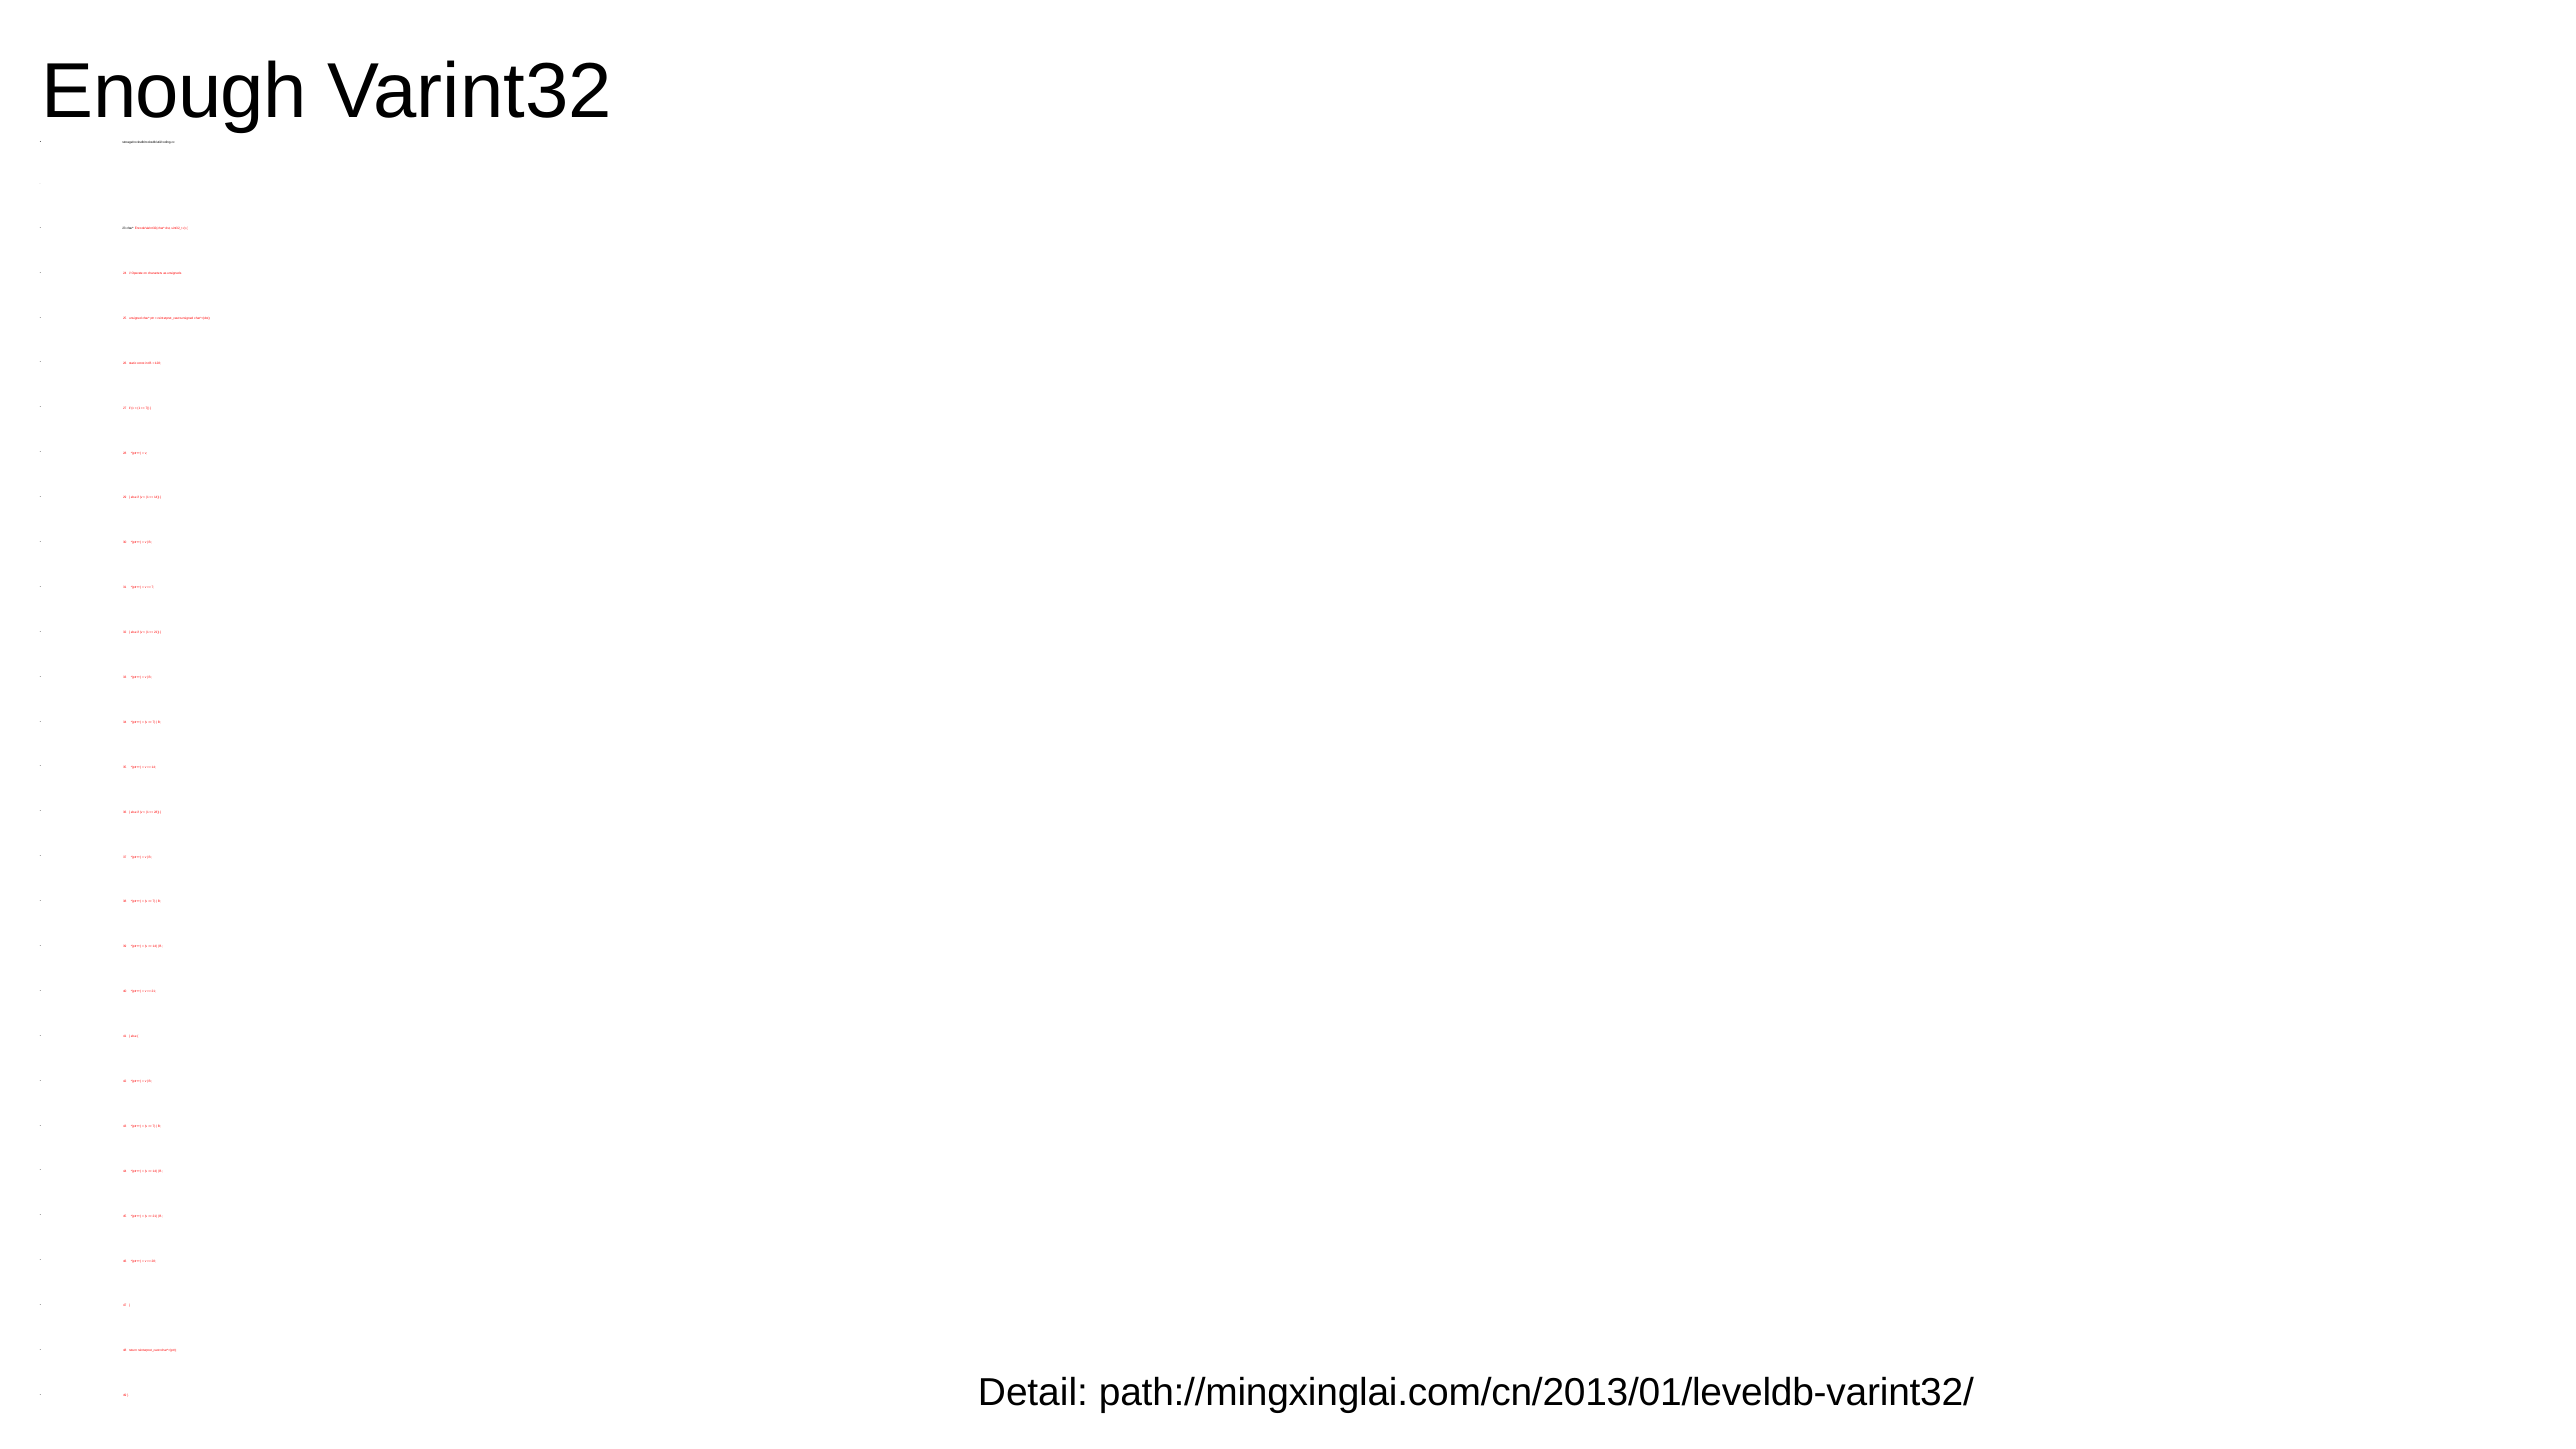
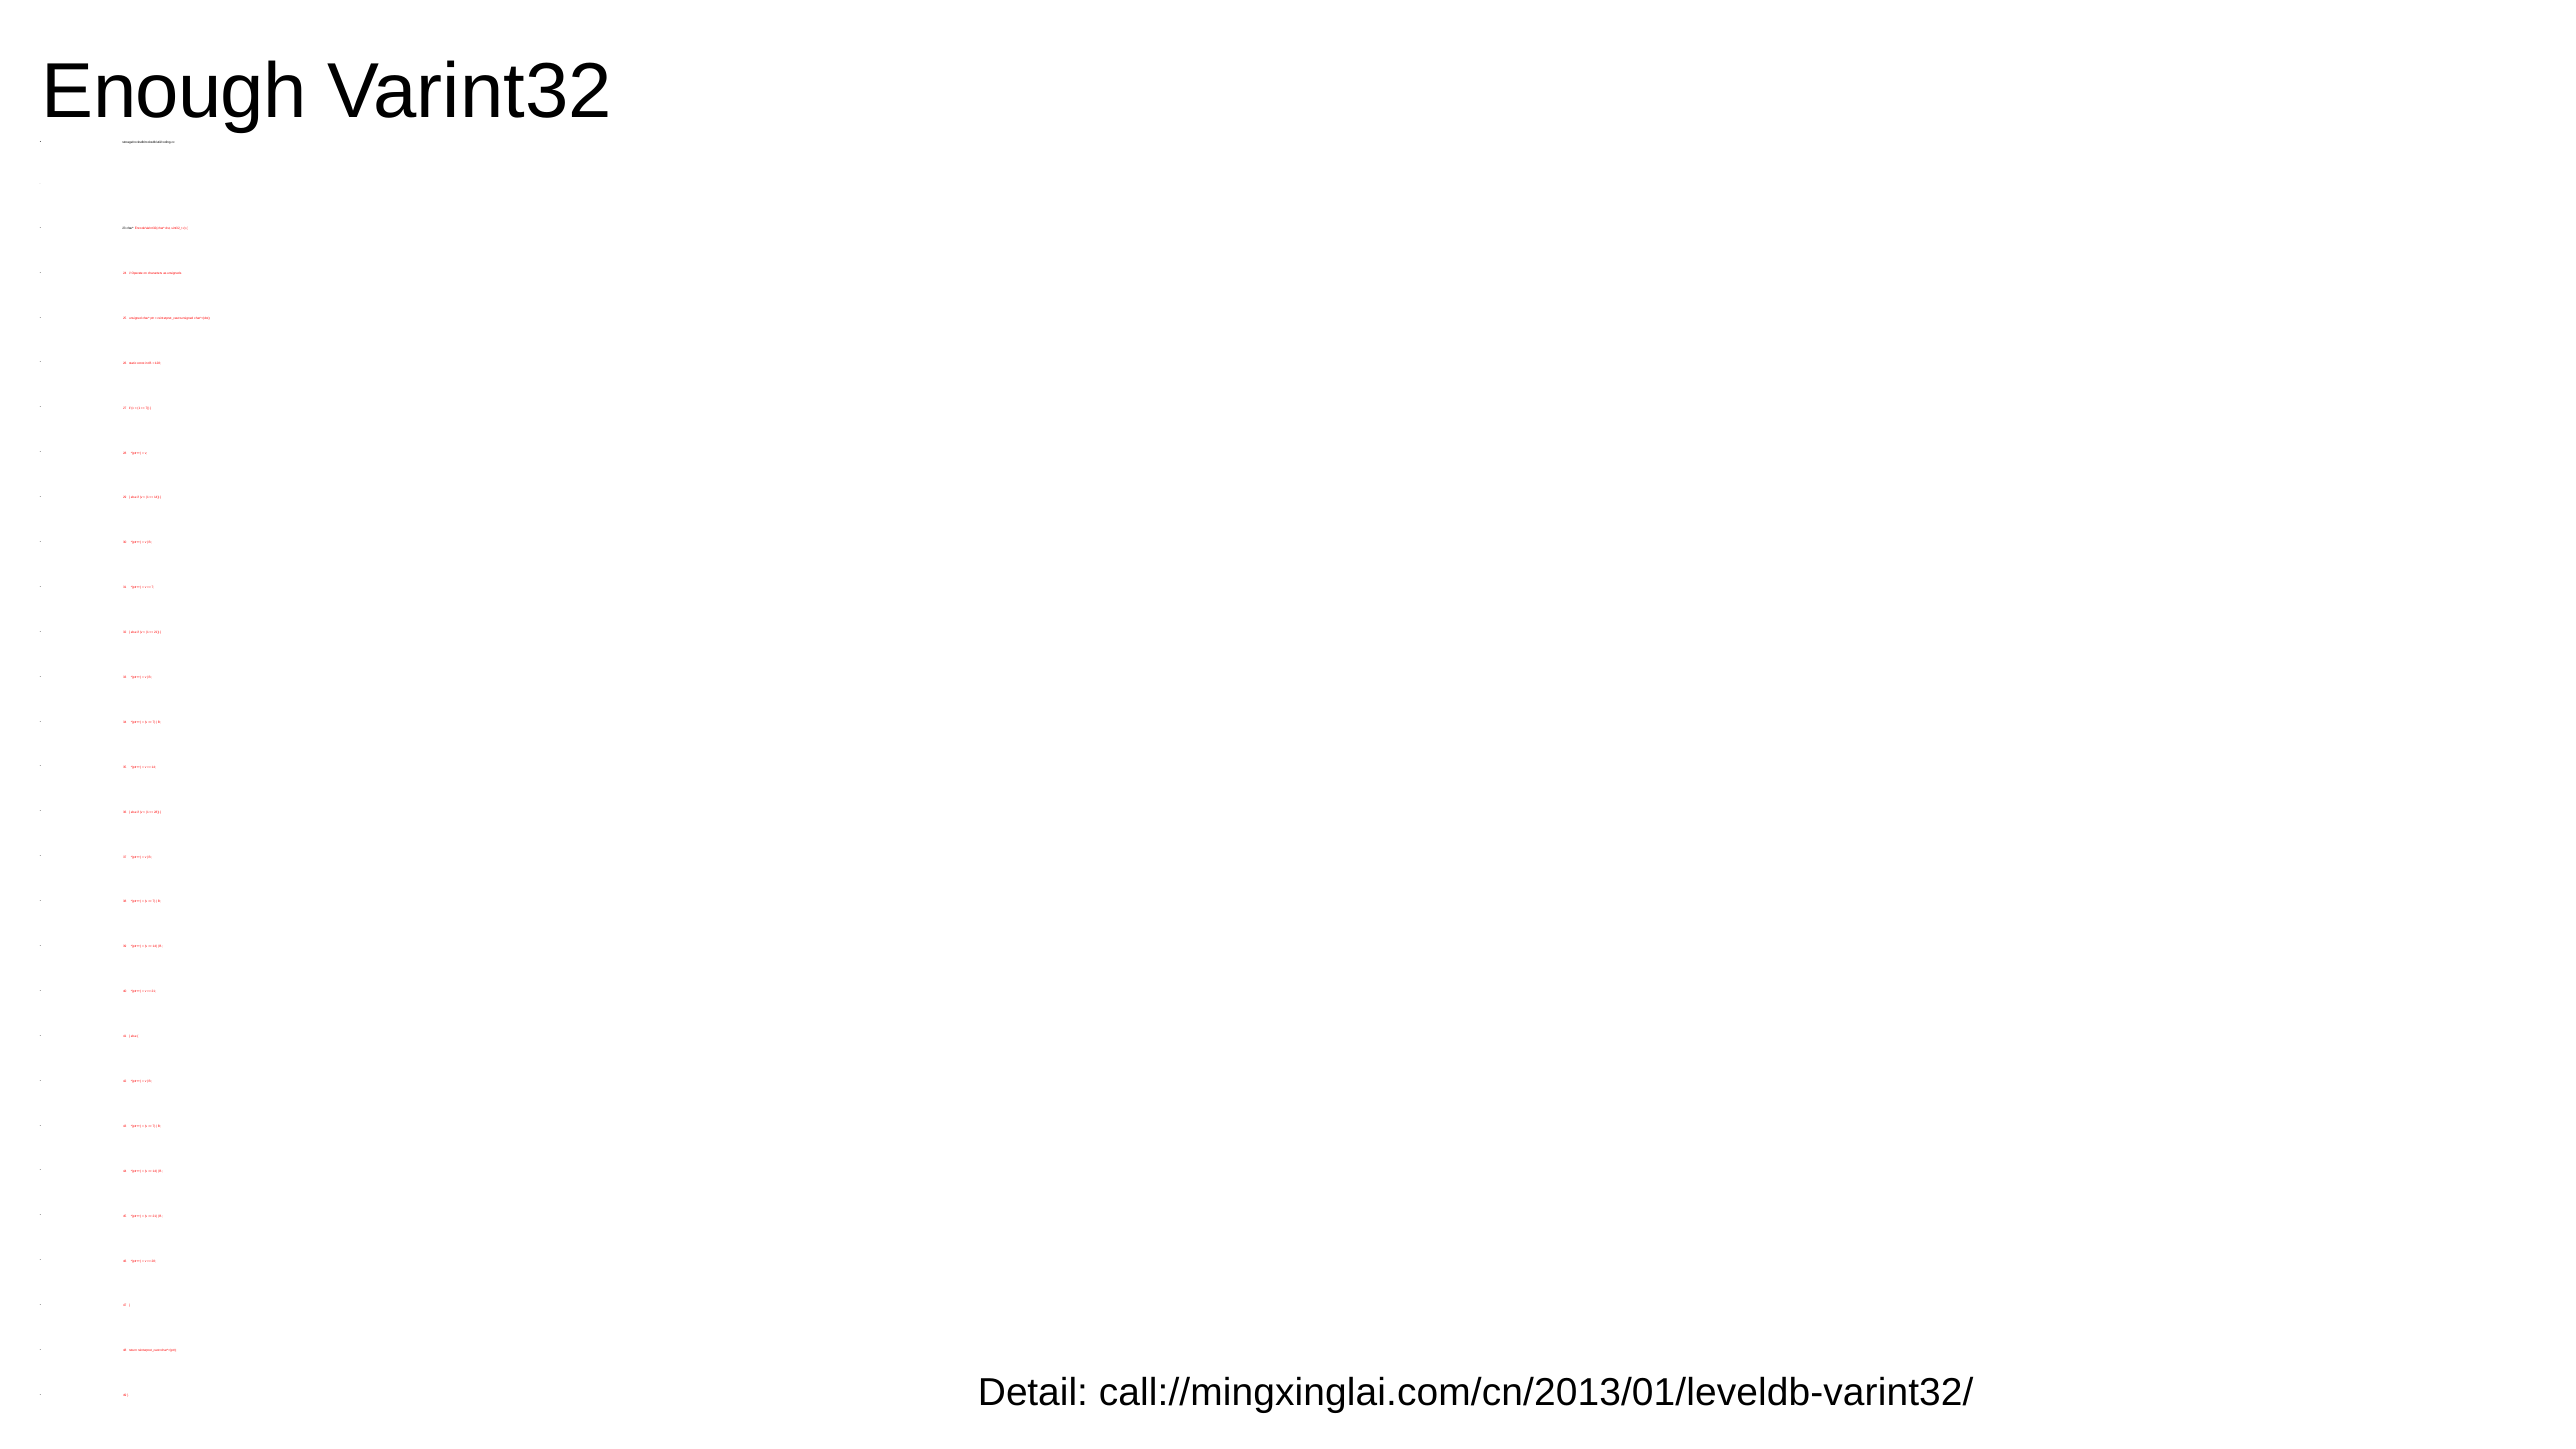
path://mingxinglai.com/cn/2013/01/leveldb-varint32/: path://mingxinglai.com/cn/2013/01/leveldb-varint32/ -> call://mingxinglai.com/cn/2013/01/leveldb-varint32/
